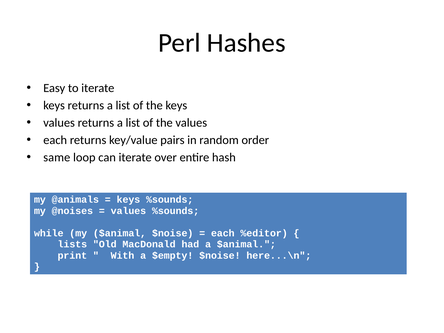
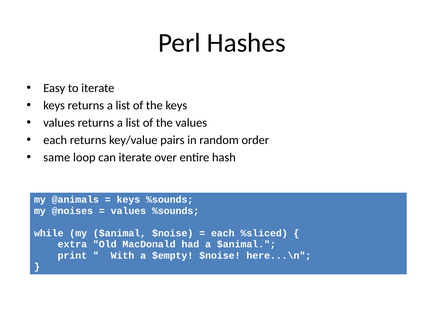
%editor: %editor -> %sliced
lists: lists -> extra
